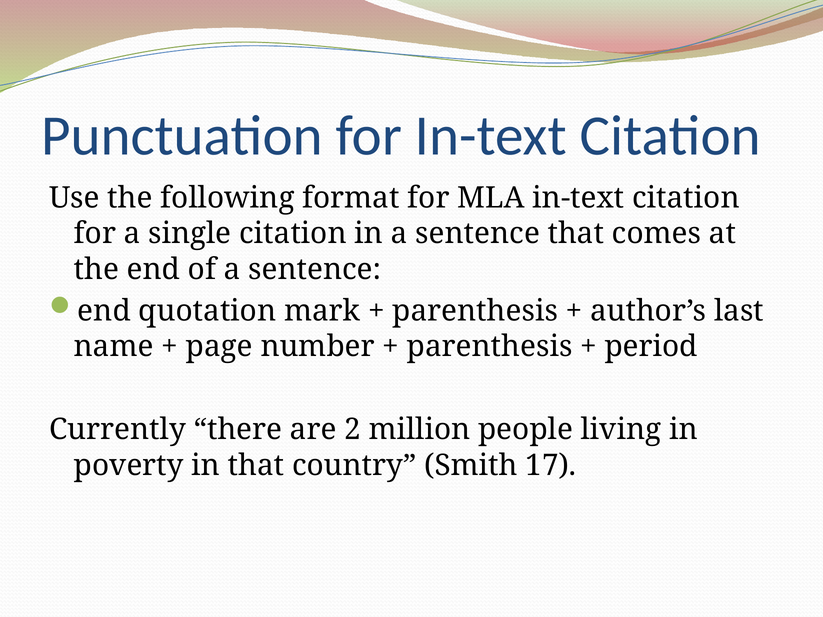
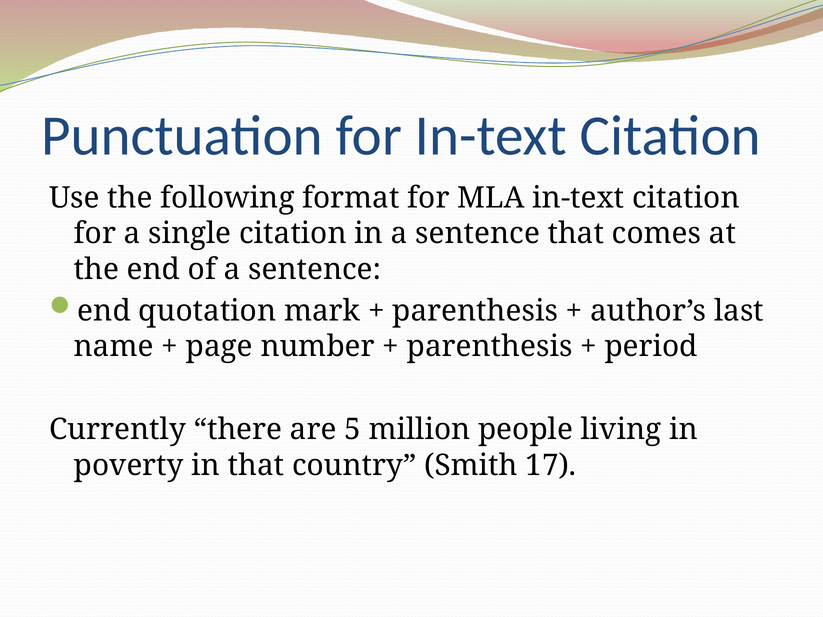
2: 2 -> 5
